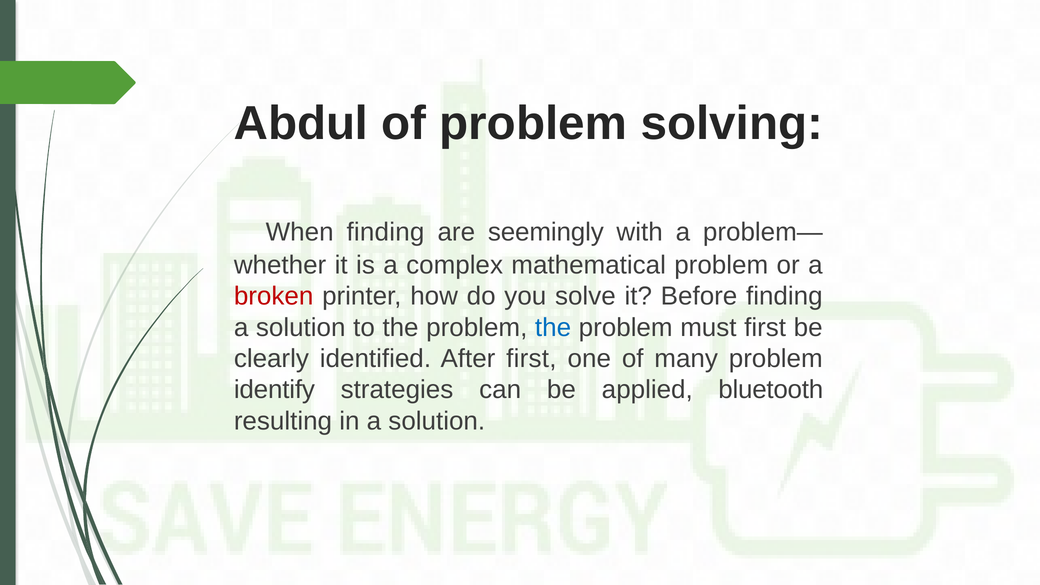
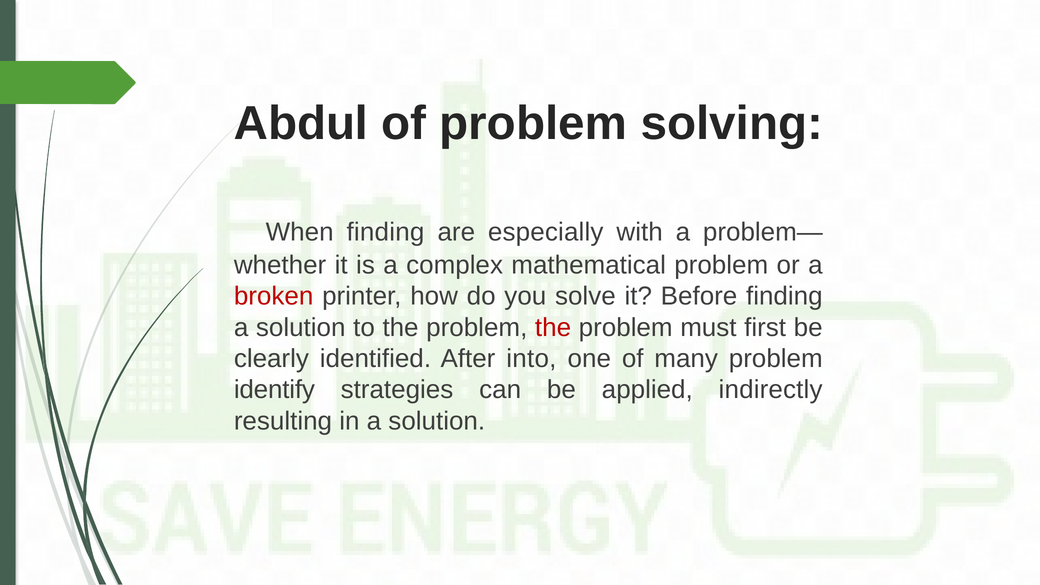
seemingly: seemingly -> especially
the at (553, 327) colour: blue -> red
After first: first -> into
bluetooth: bluetooth -> indirectly
